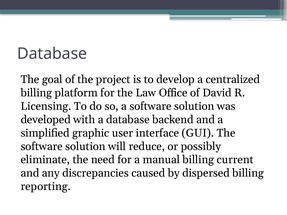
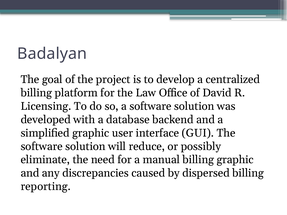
Database at (52, 54): Database -> Badalyan
billing current: current -> graphic
